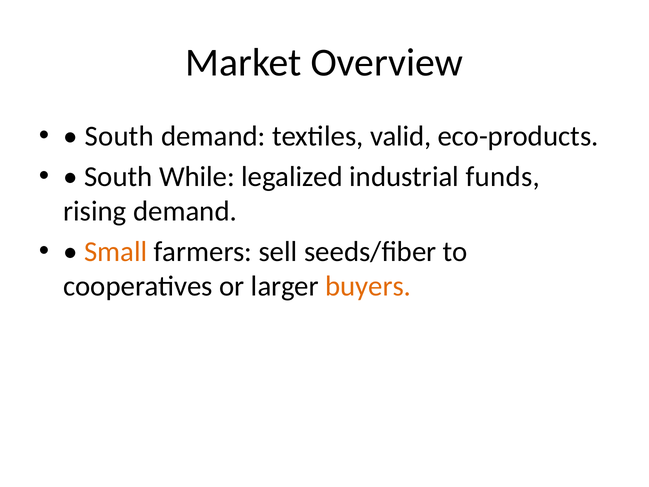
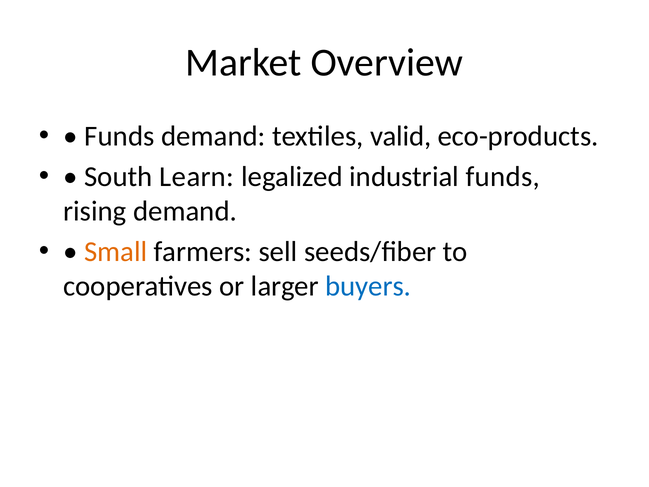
South at (119, 136): South -> Funds
While: While -> Learn
buyers colour: orange -> blue
